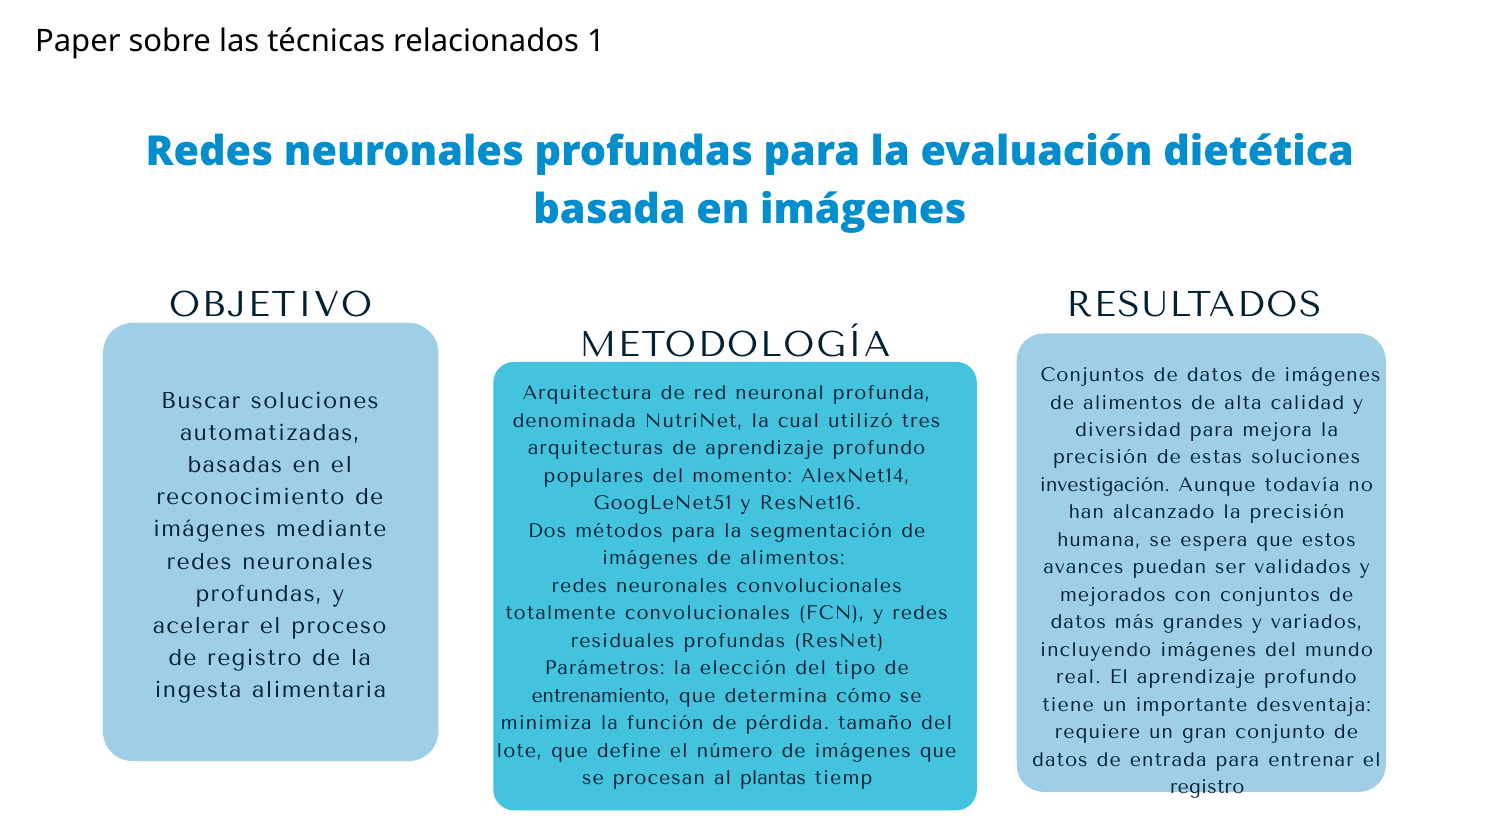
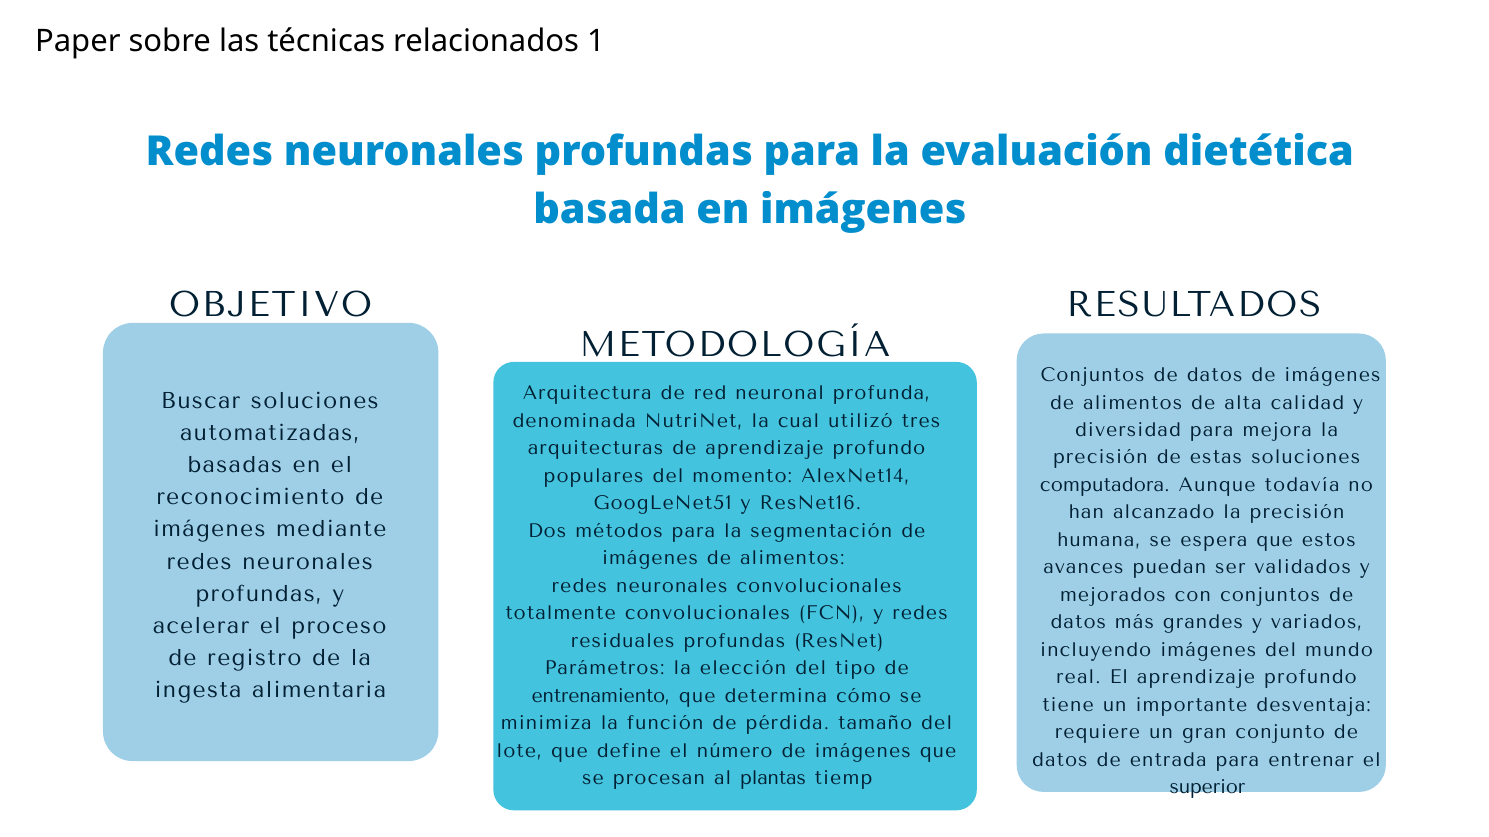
investigación: investigación -> computadora
registro at (1207, 788): registro -> superior
